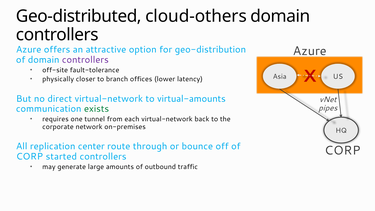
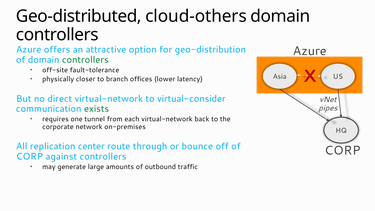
controllers at (85, 60) colour: purple -> green
virtual-amounts: virtual-amounts -> virtual-consider
started: started -> against
